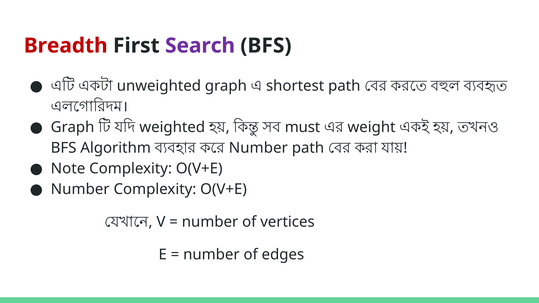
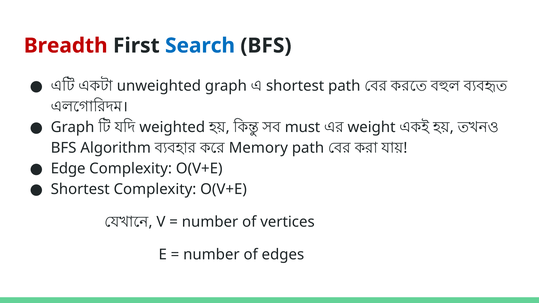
Search colour: purple -> blue
Number at (258, 148): Number -> Memory
Note: Note -> Edge
Number at (80, 189): Number -> Shortest
